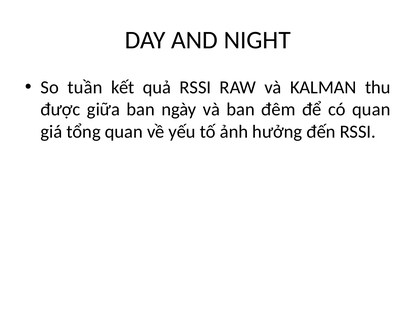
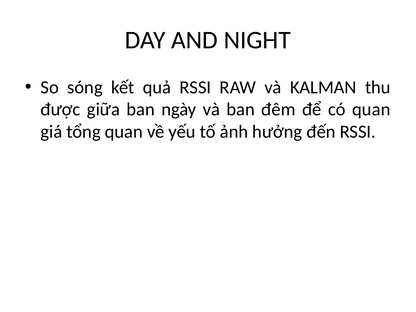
tuần: tuần -> sóng
